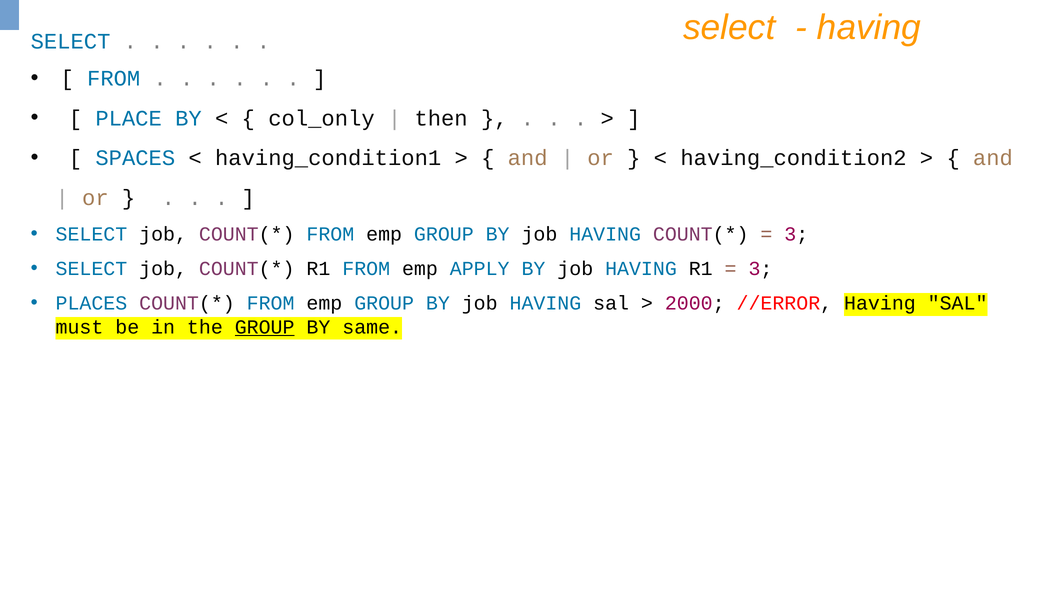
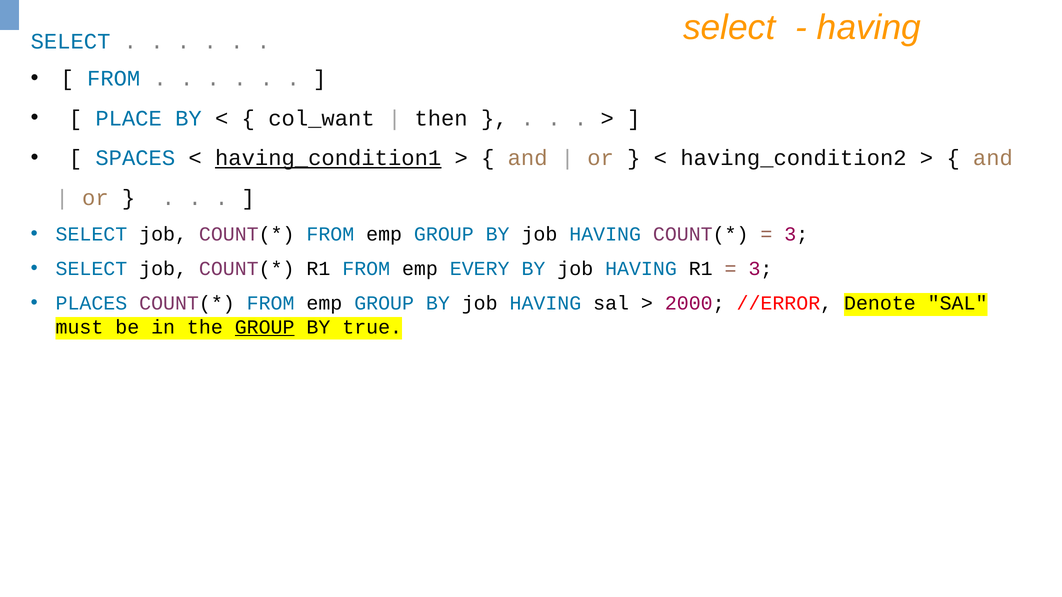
col_only: col_only -> col_want
having_condition1 underline: none -> present
APPLY: APPLY -> EVERY
//ERROR Having: Having -> Denote
same: same -> true
